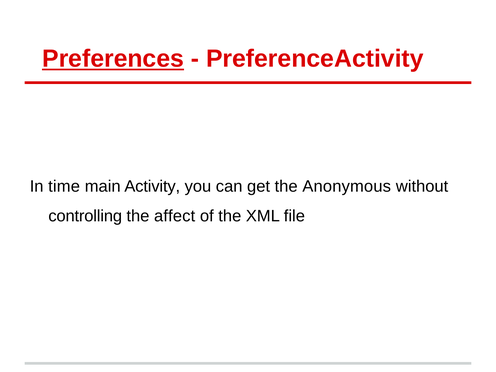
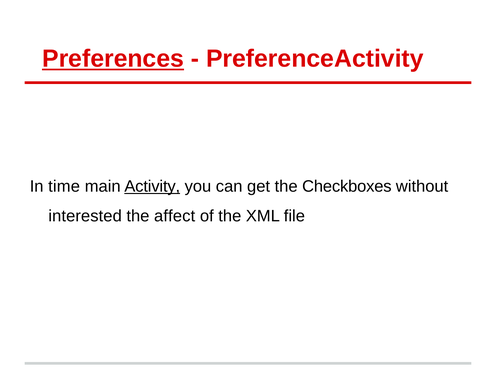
Activity underline: none -> present
Anonymous: Anonymous -> Checkboxes
controlling: controlling -> interested
